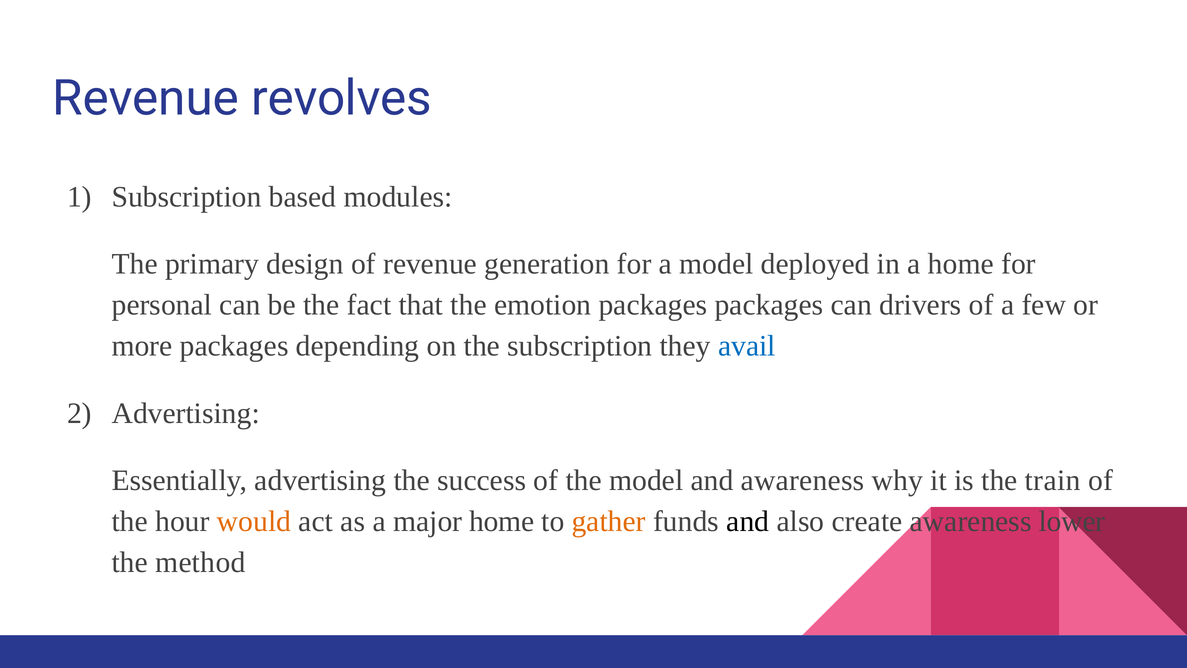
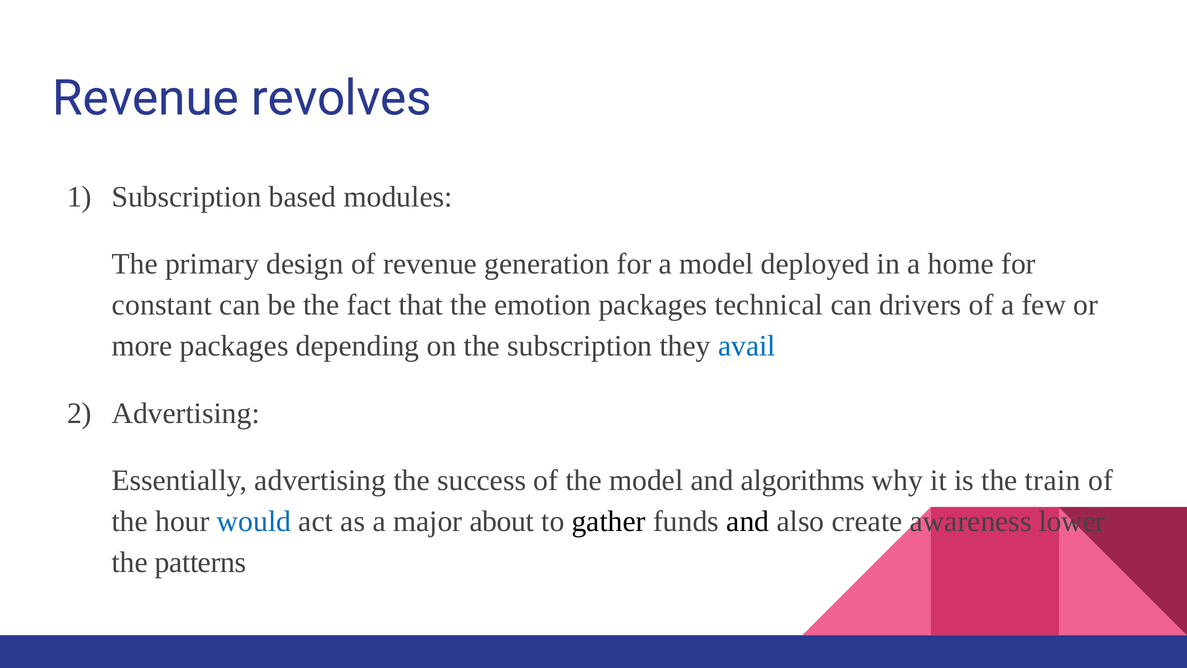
personal: personal -> constant
packages packages: packages -> technical
and awareness: awareness -> algorithms
would colour: orange -> blue
major home: home -> about
gather colour: orange -> black
method: method -> patterns
